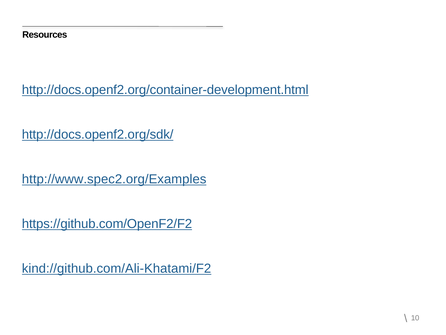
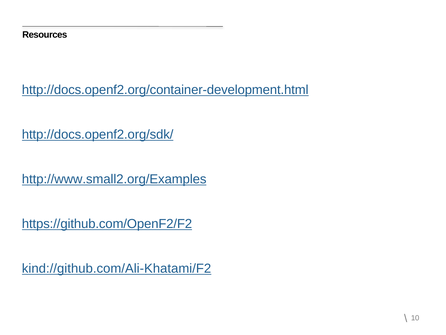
http://www.spec2.org/Examples: http://www.spec2.org/Examples -> http://www.small2.org/Examples
